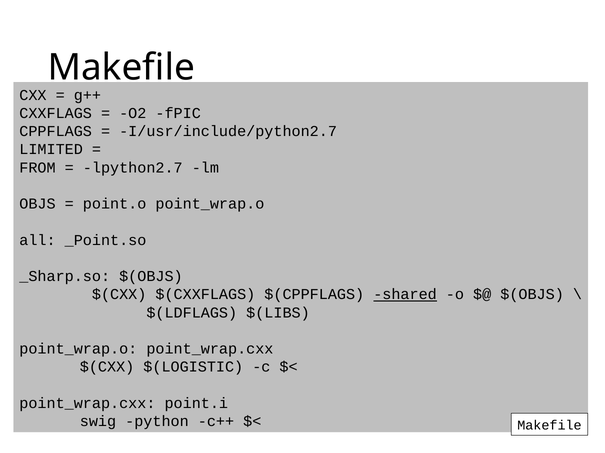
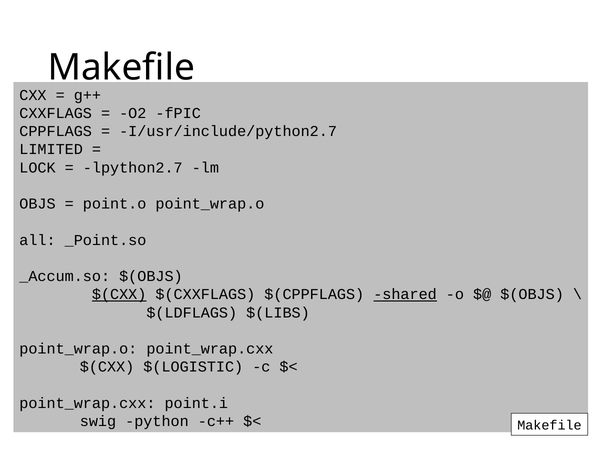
FROM: FROM -> LOCK
_Sharp.so: _Sharp.so -> _Accum.so
$(CXX at (119, 295) underline: none -> present
